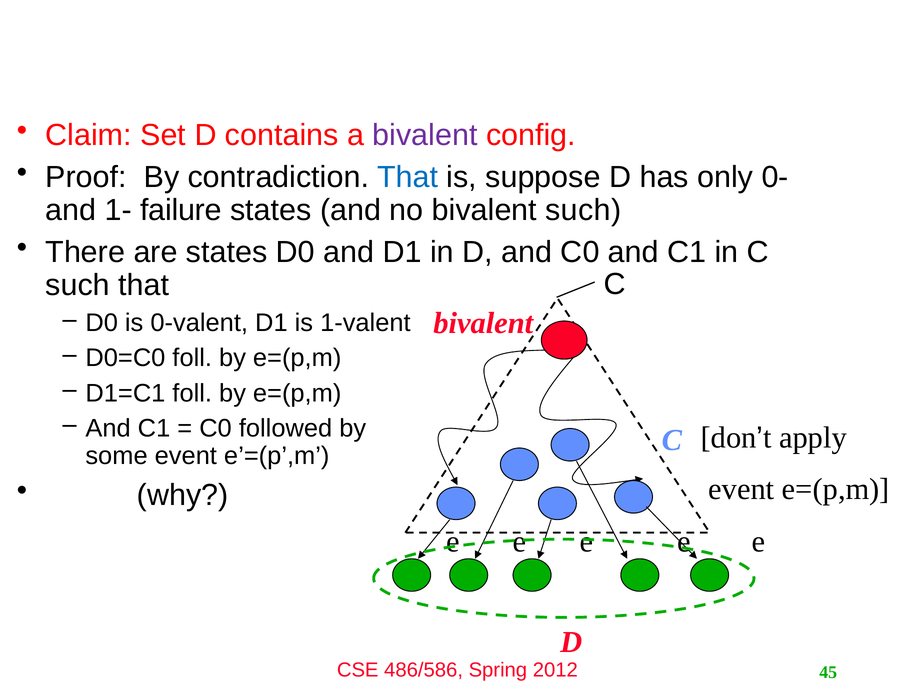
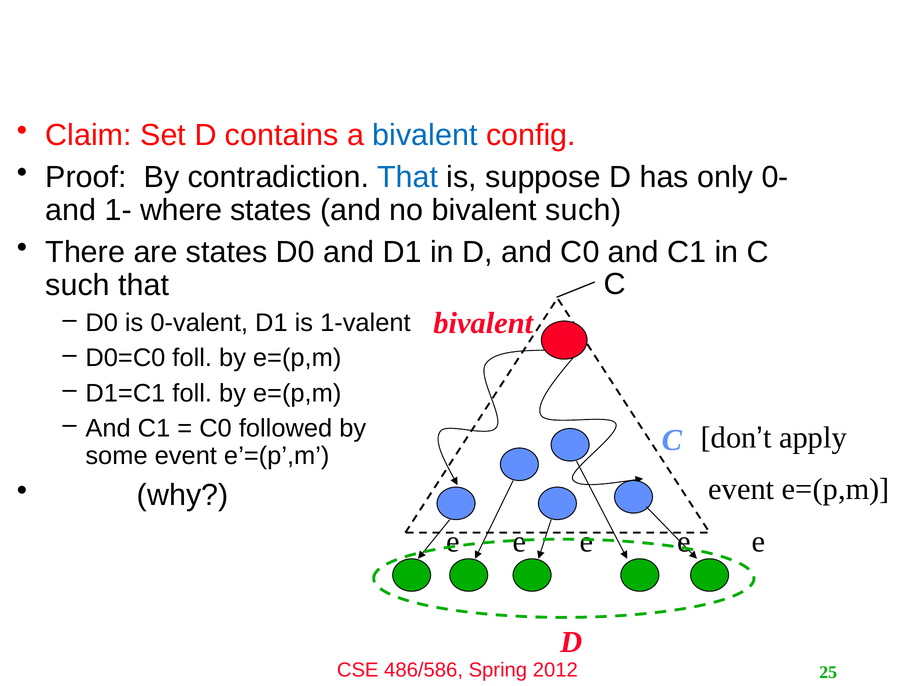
bivalent at (425, 135) colour: purple -> blue
failure: failure -> where
45: 45 -> 25
